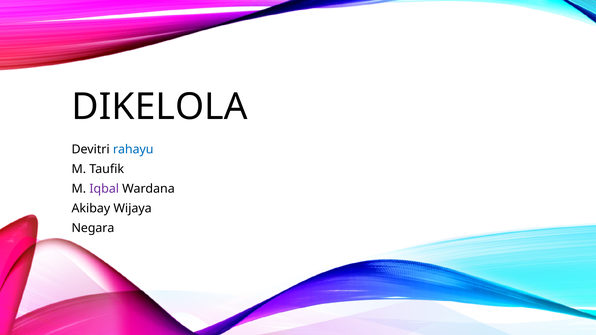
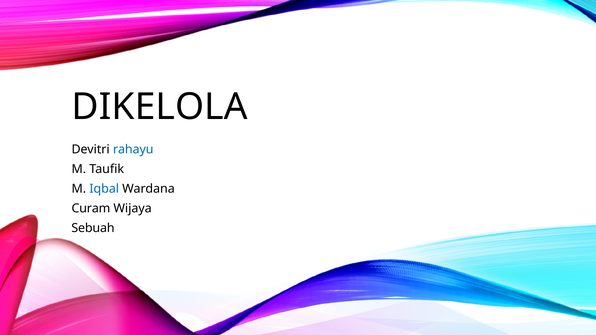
Iqbal colour: purple -> blue
Akibay: Akibay -> Curam
Negara: Negara -> Sebuah
